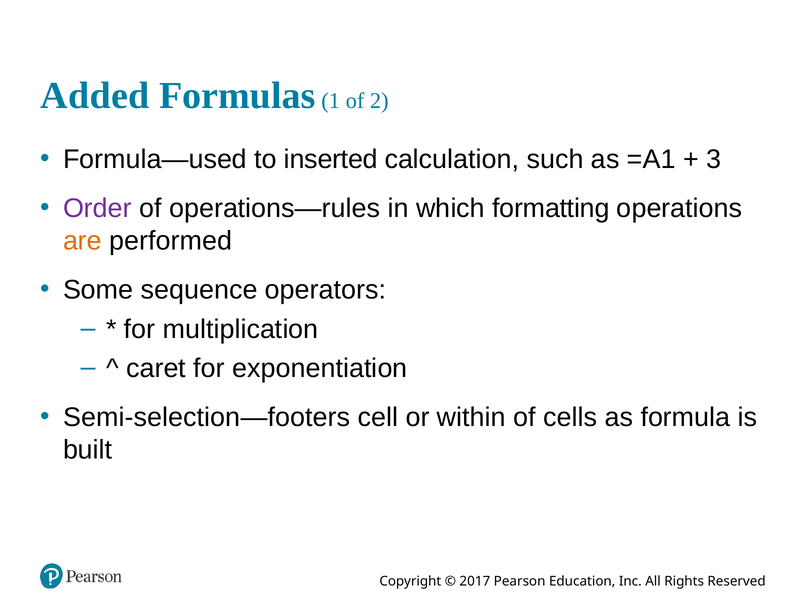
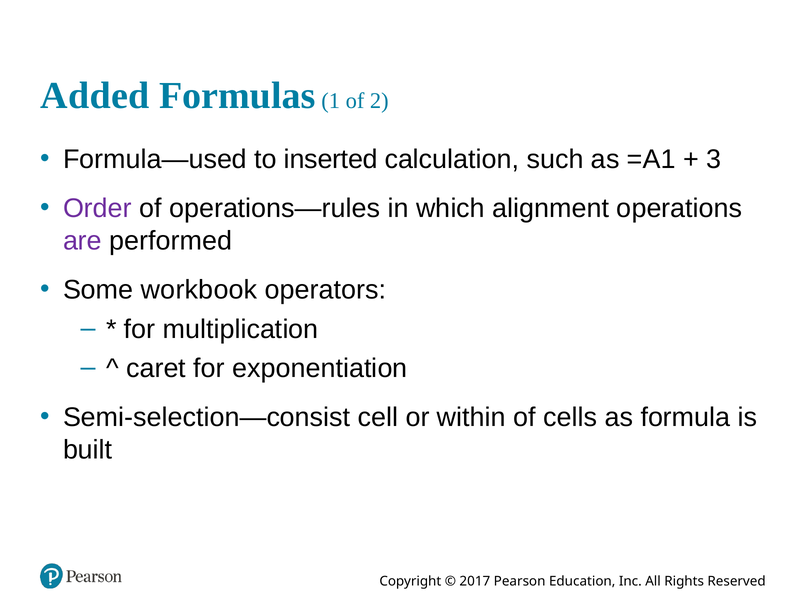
formatting: formatting -> alignment
are colour: orange -> purple
sequence: sequence -> workbook
Semi-selection—footers: Semi-selection—footers -> Semi-selection—consist
